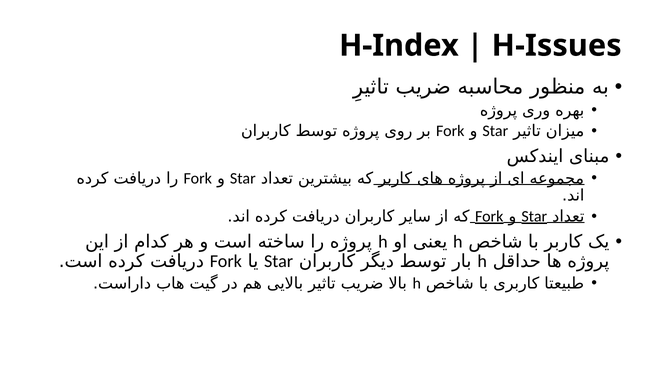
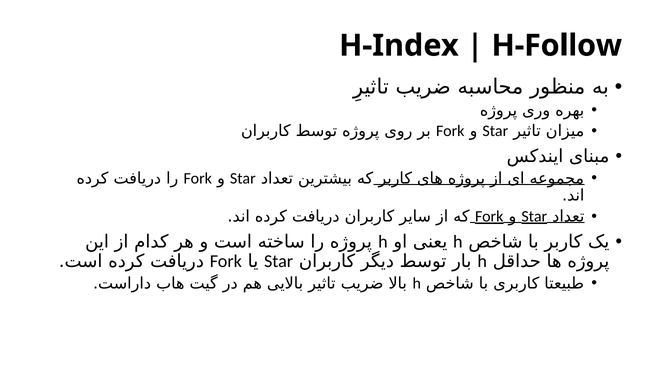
H-Issues: H-Issues -> H-Follow
